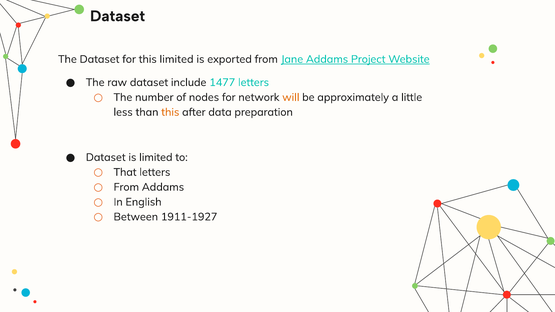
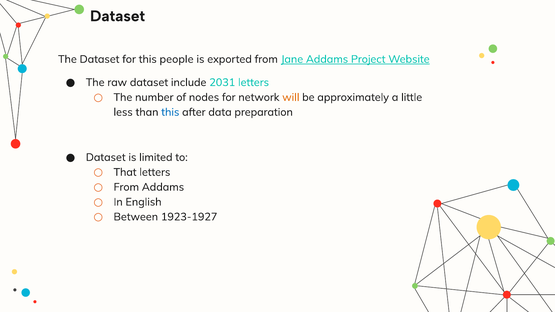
this limited: limited -> people
1477: 1477 -> 2031
this at (170, 112) colour: orange -> blue
1911-1927: 1911-1927 -> 1923-1927
